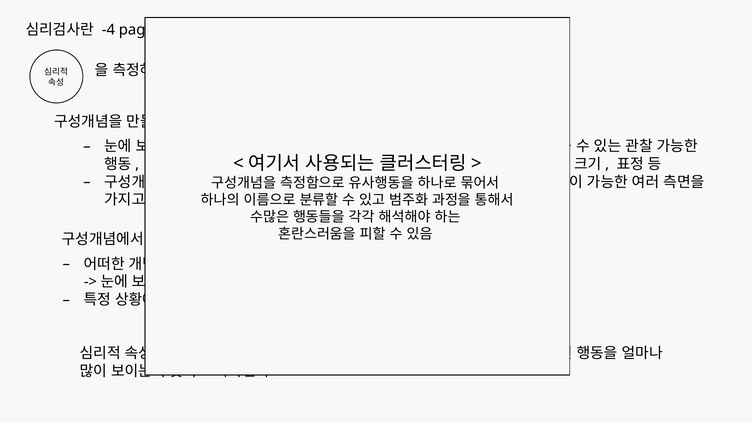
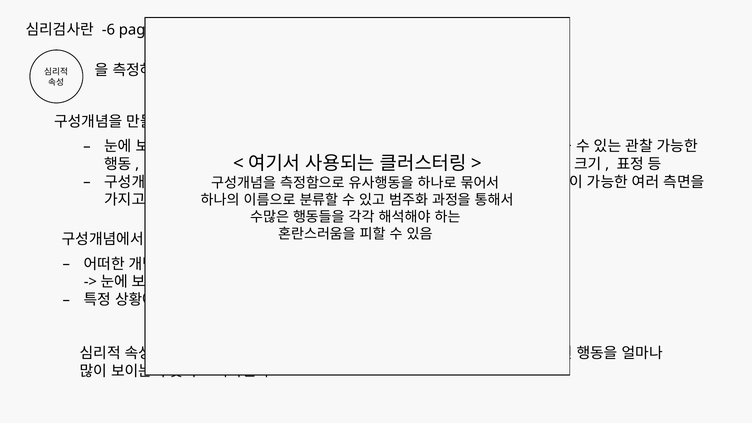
-4: -4 -> -6
